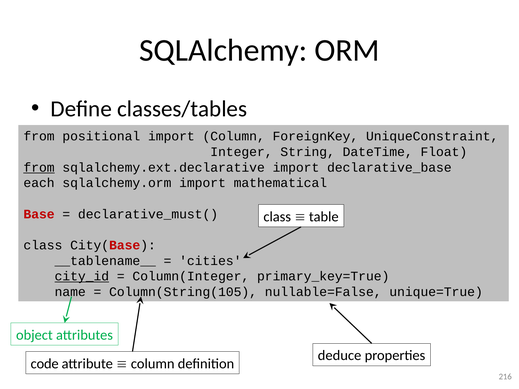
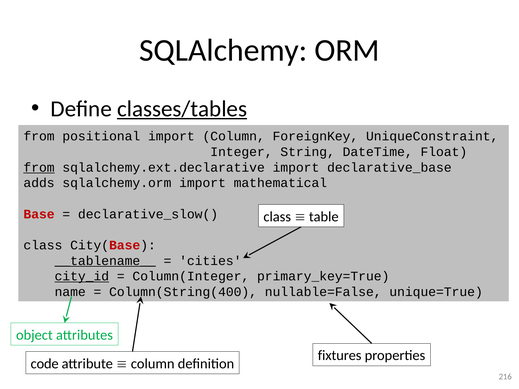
classes/tables underline: none -> present
each: each -> adds
declarative_must(: declarative_must( -> declarative_slow(
__tablename__ underline: none -> present
Column(String(105: Column(String(105 -> Column(String(400
deduce: deduce -> fixtures
